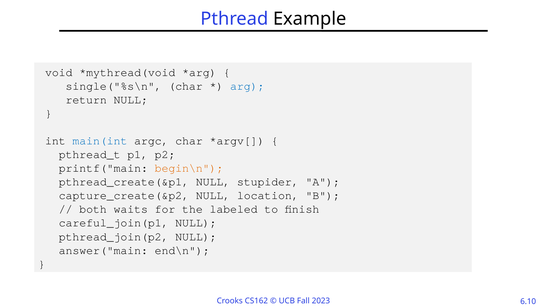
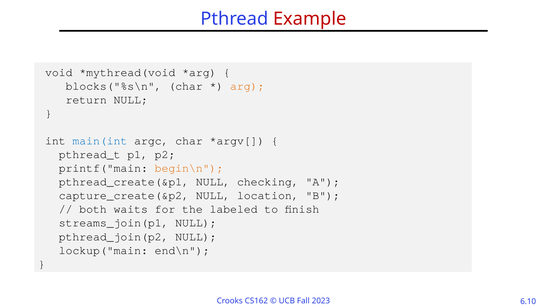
Example colour: black -> red
single("%s\n: single("%s\n -> blocks("%s\n
arg colour: blue -> orange
stupider: stupider -> checking
careful_join(p1: careful_join(p1 -> streams_join(p1
answer("main: answer("main -> lockup("main
